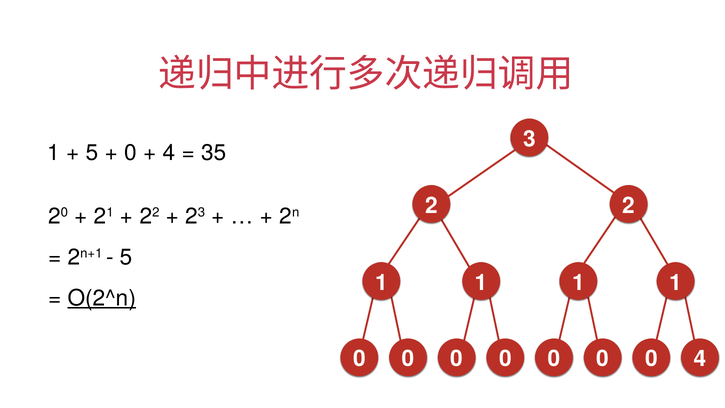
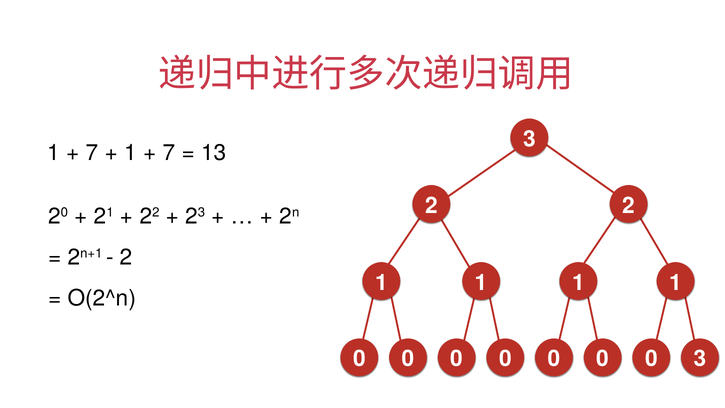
5 at (92, 153): 5 -> 7
0 at (130, 153): 0 -> 1
4 at (169, 153): 4 -> 7
35: 35 -> 13
5 at (126, 257): 5 -> 2
O(2^n underline: present -> none
4 at (700, 359): 4 -> 3
